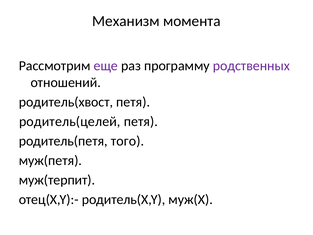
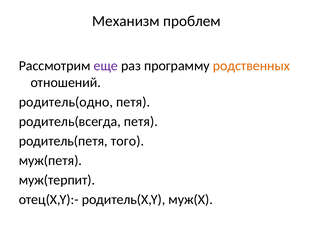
момента: момента -> проблем
родственных colour: purple -> orange
родитель(хвост: родитель(хвост -> родитель(одно
родитель(целей: родитель(целей -> родитель(всегда
